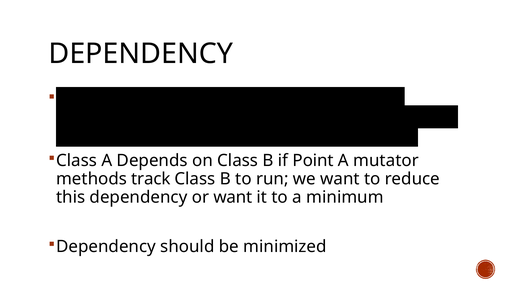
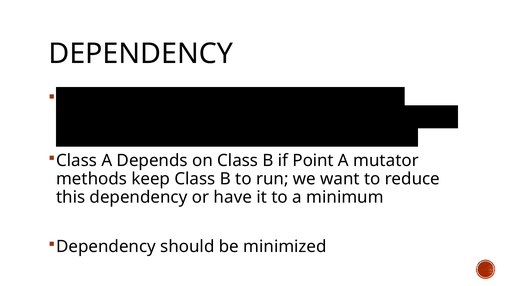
track: track -> keep
or want: want -> have
